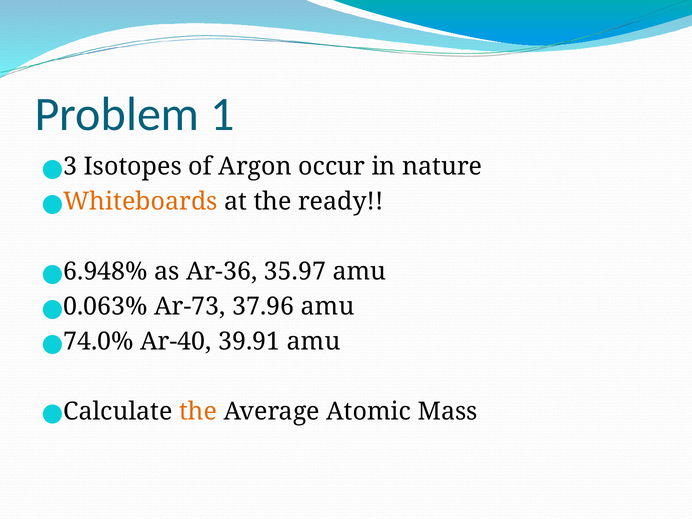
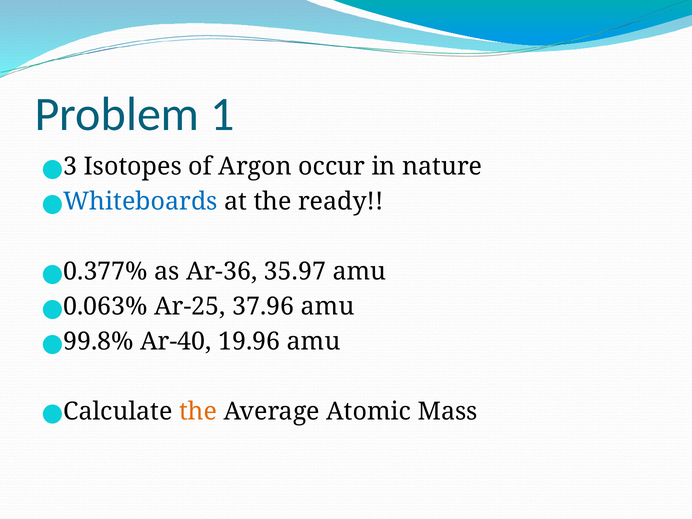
Whiteboards colour: orange -> blue
6.948%: 6.948% -> 0.377%
Ar-73: Ar-73 -> Ar-25
74.0%: 74.0% -> 99.8%
39.91: 39.91 -> 19.96
